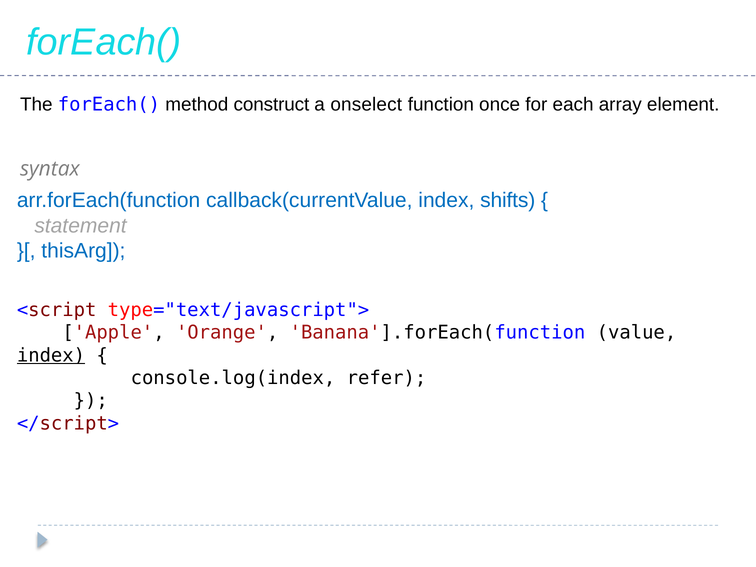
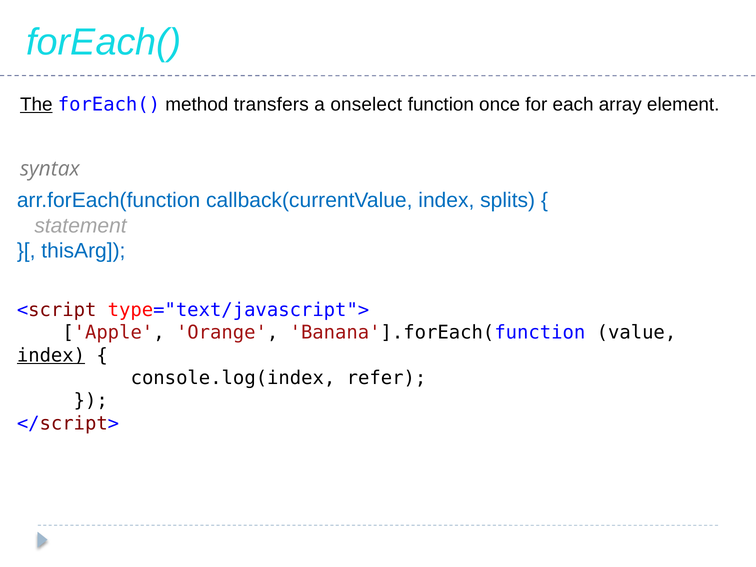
The underline: none -> present
construct: construct -> transfers
shifts: shifts -> splits
